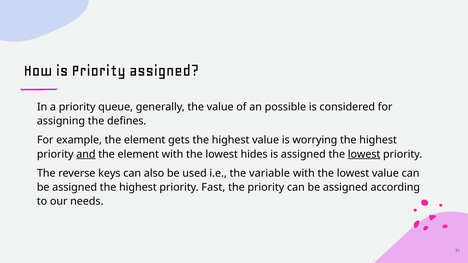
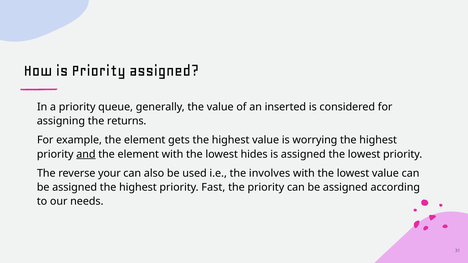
possible: possible -> inserted
defines: defines -> returns
lowest at (364, 154) underline: present -> none
keys: keys -> your
variable: variable -> involves
